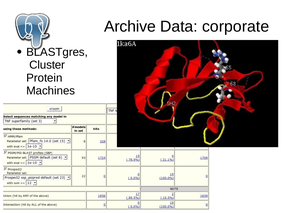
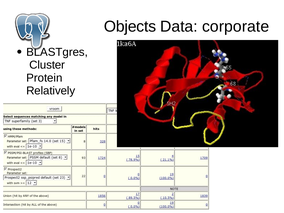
Archive: Archive -> Objects
Machines: Machines -> Relatively
